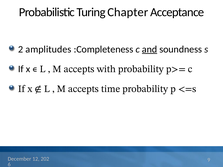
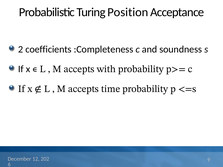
Chapter: Chapter -> Position
amplitudes: amplitudes -> coefficients
and underline: present -> none
